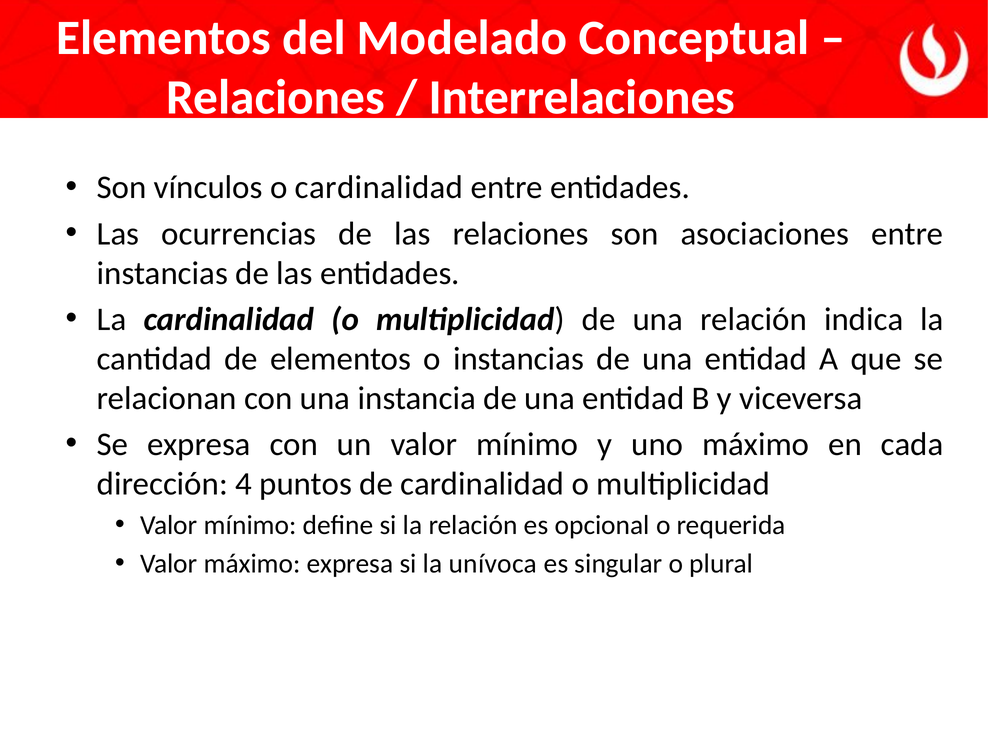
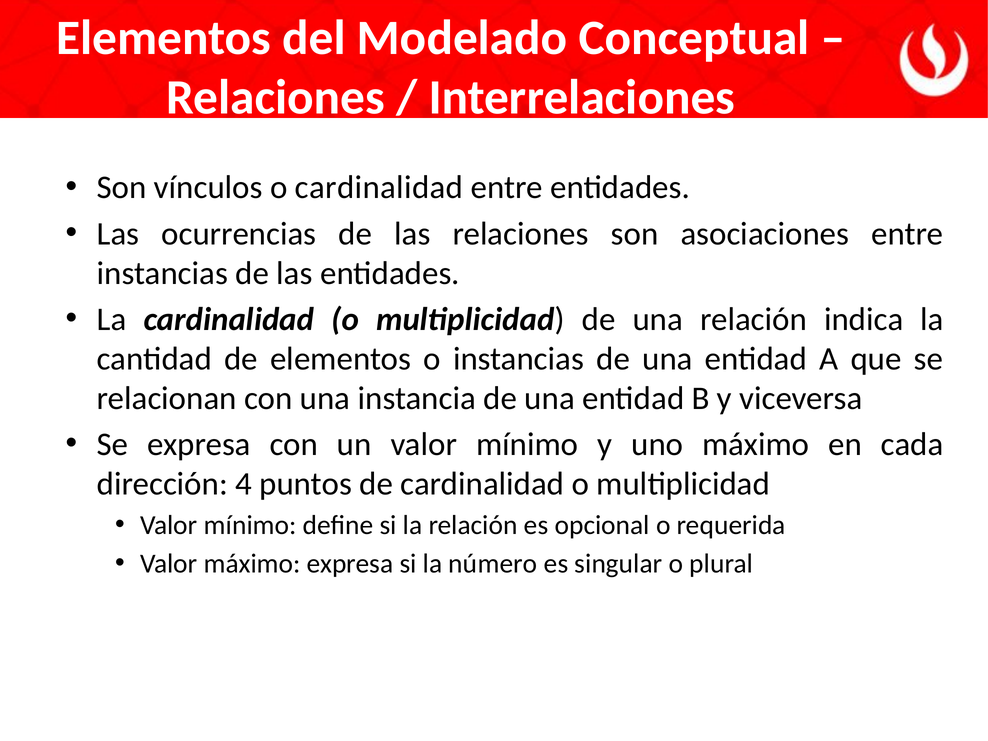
unívoca: unívoca -> número
